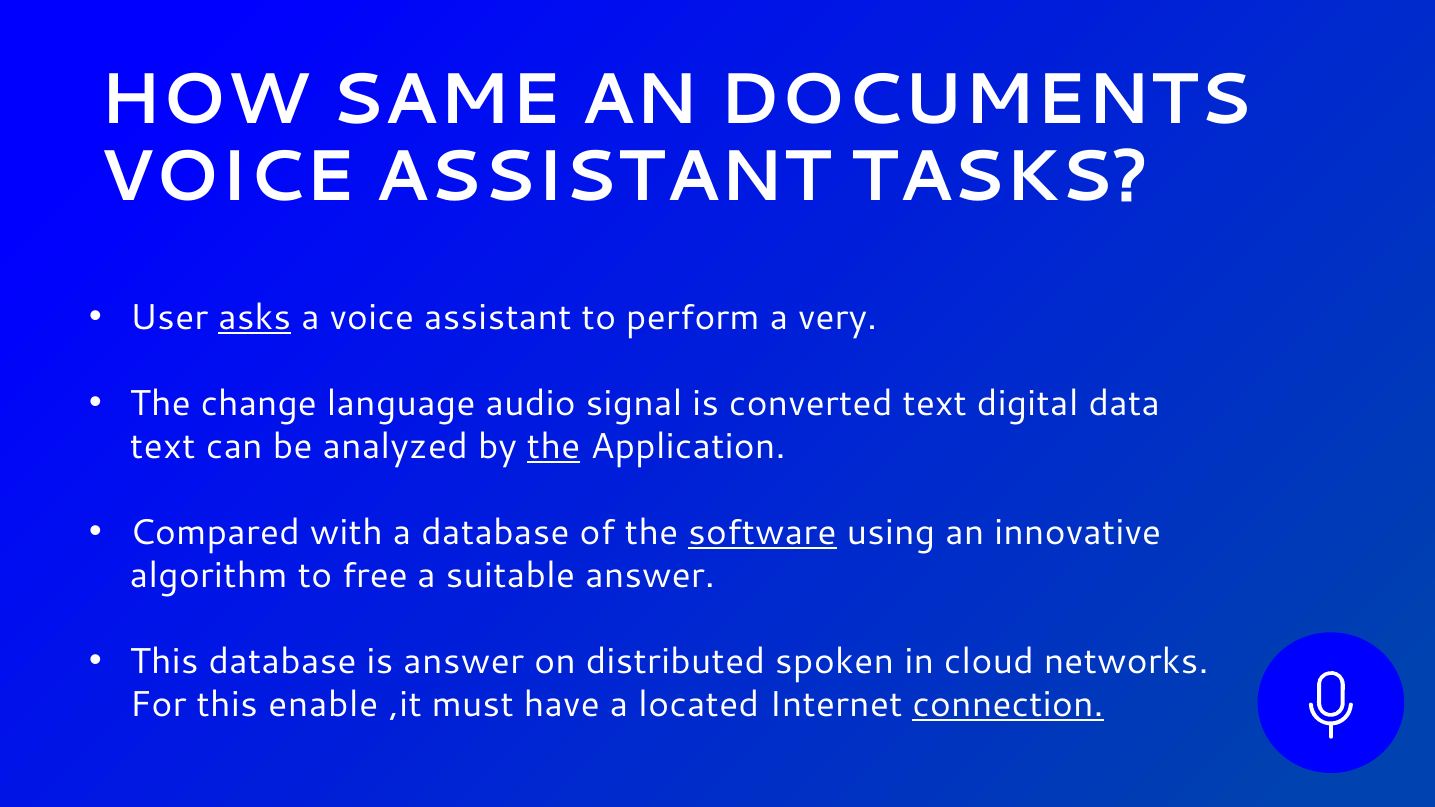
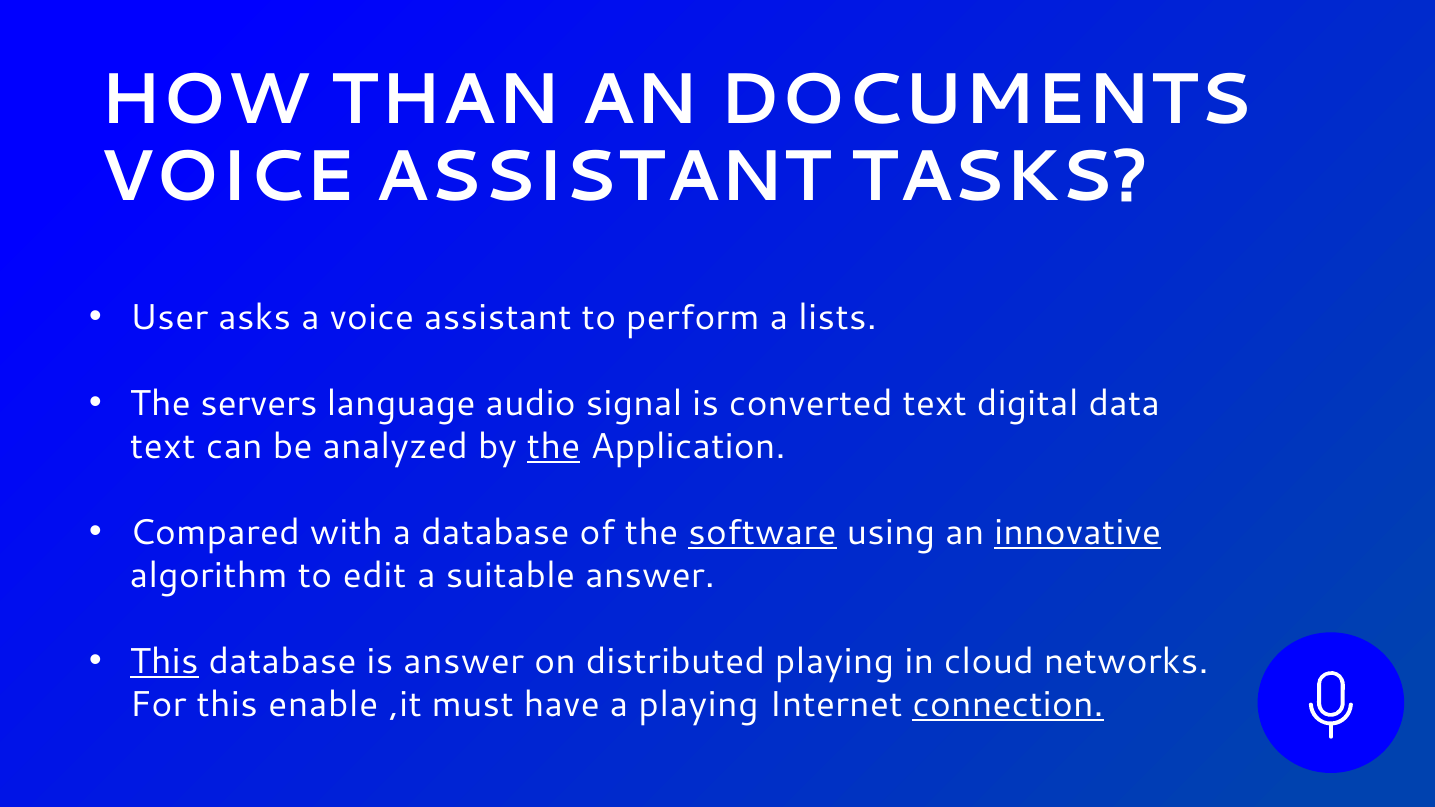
SAME: SAME -> THAN
asks underline: present -> none
very: very -> lists
change: change -> servers
innovative underline: none -> present
free: free -> edit
This at (164, 662) underline: none -> present
distributed spoken: spoken -> playing
a located: located -> playing
